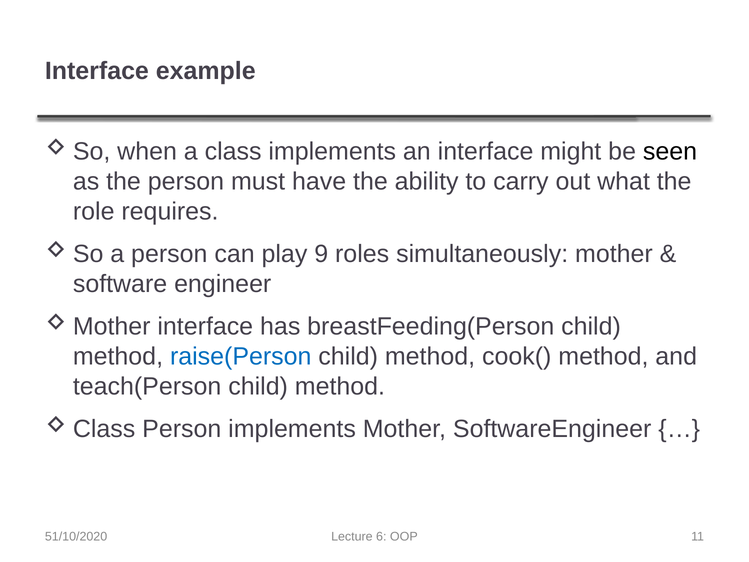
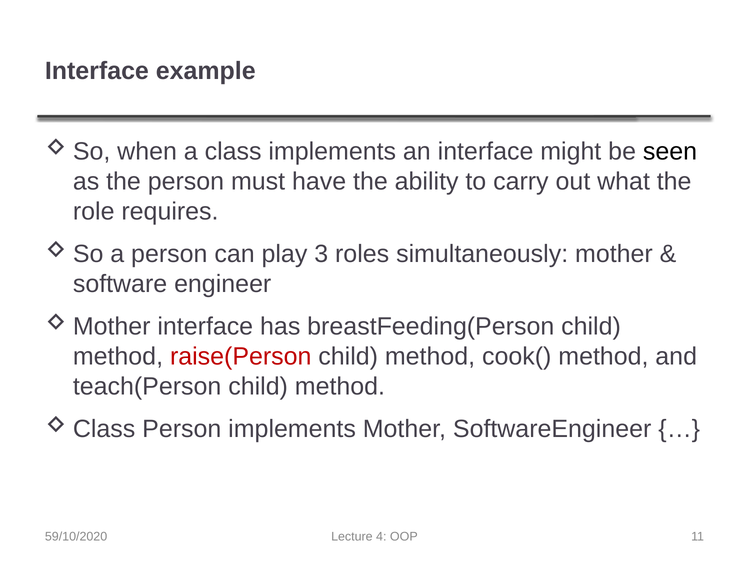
9: 9 -> 3
raise(Person colour: blue -> red
51/10/2020: 51/10/2020 -> 59/10/2020
6: 6 -> 4
